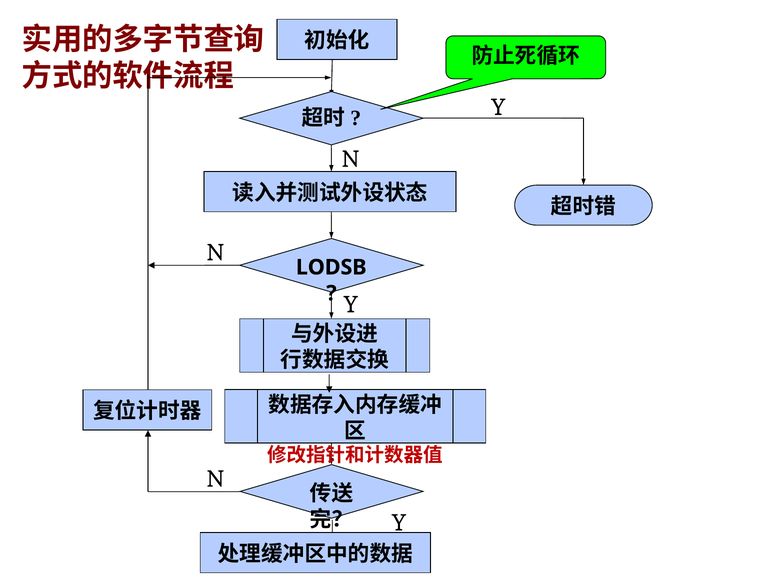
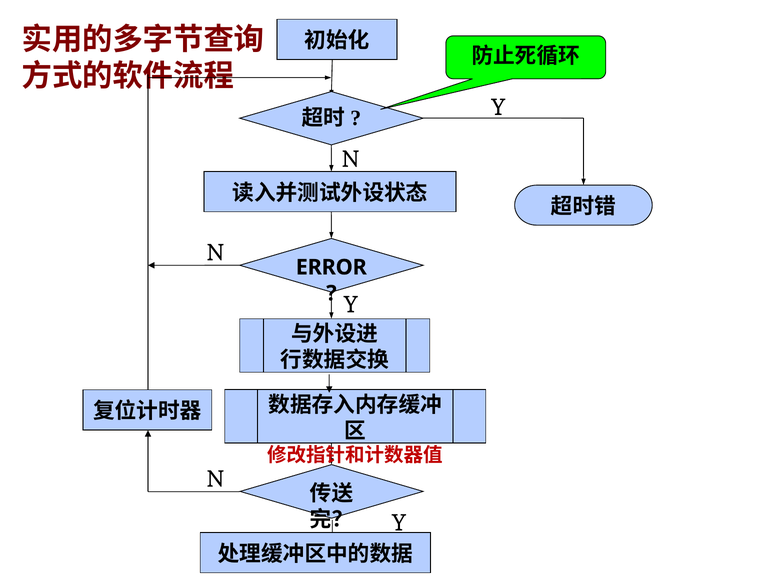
LODSB: LODSB -> ERROR
